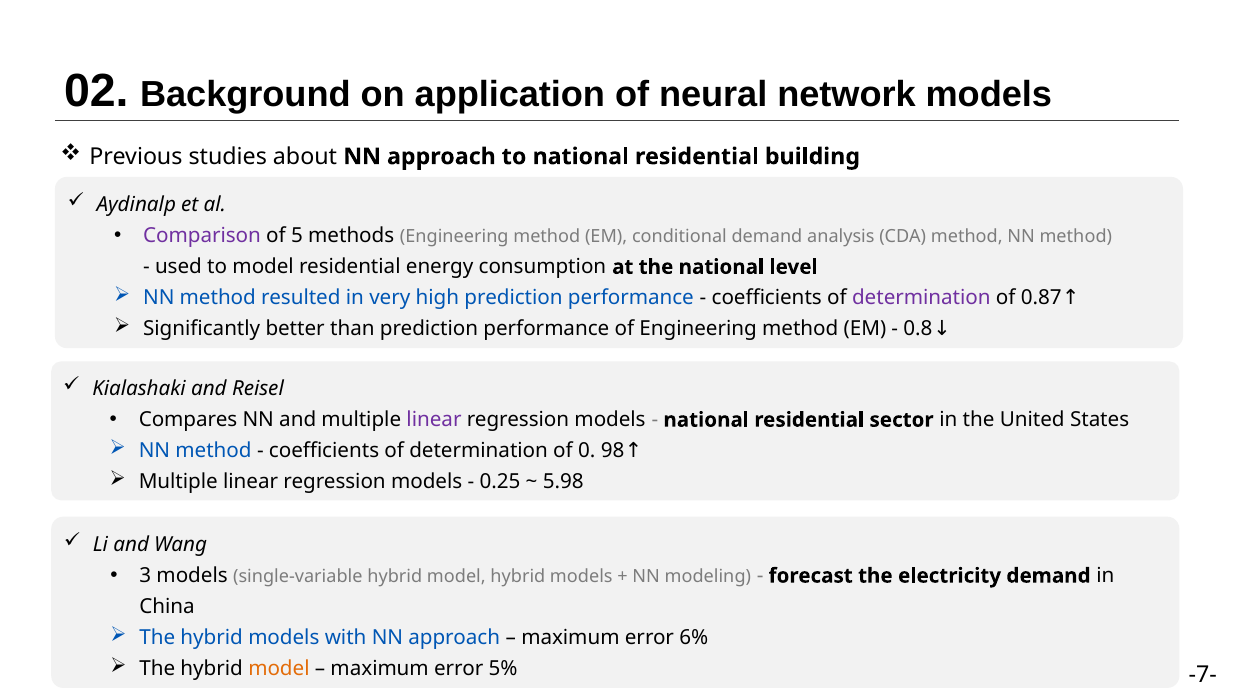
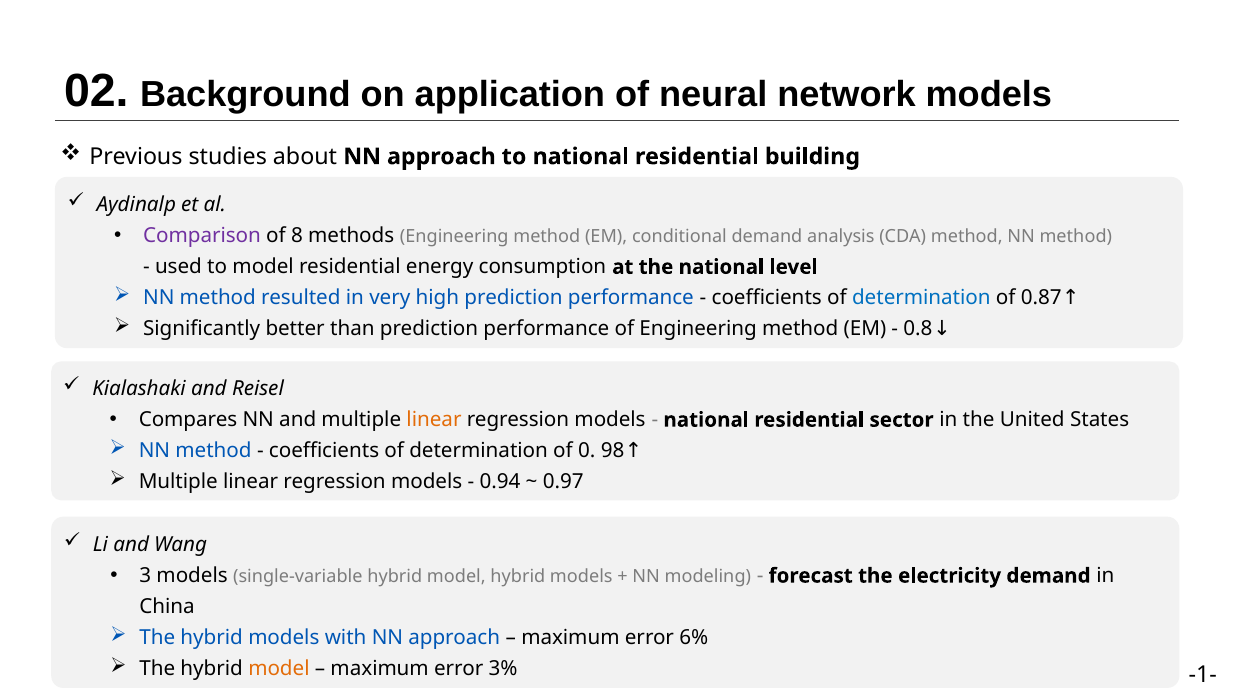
5: 5 -> 8
determination at (921, 298) colour: purple -> blue
linear at (434, 420) colour: purple -> orange
0.25: 0.25 -> 0.94
5.98: 5.98 -> 0.97
5%: 5% -> 3%
-7-: -7- -> -1-
